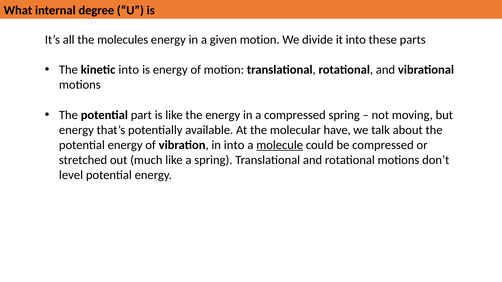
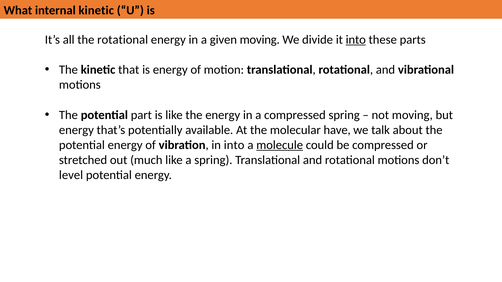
internal degree: degree -> kinetic
the molecules: molecules -> rotational
given motion: motion -> moving
into at (356, 40) underline: none -> present
kinetic into: into -> that
